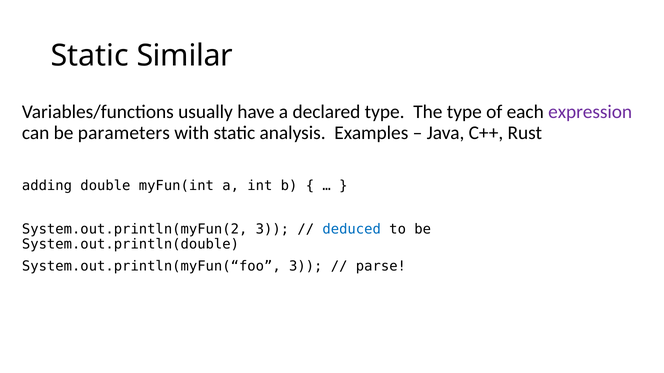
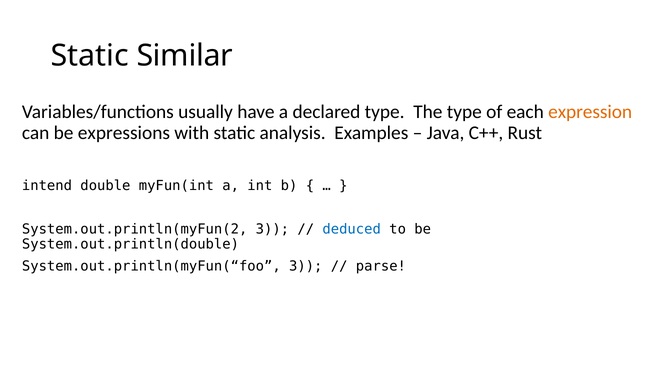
expression colour: purple -> orange
parameters: parameters -> expressions
adding: adding -> intend
